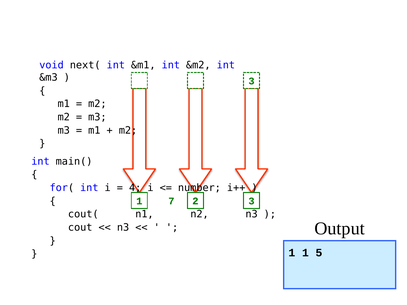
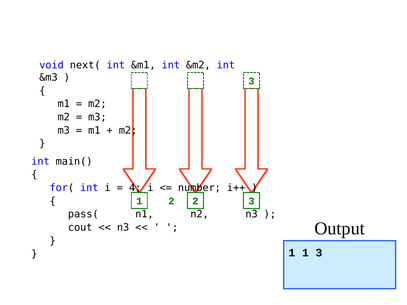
7 at (171, 201): 7 -> 2
cout(: cout( -> pass(
1 5: 5 -> 3
